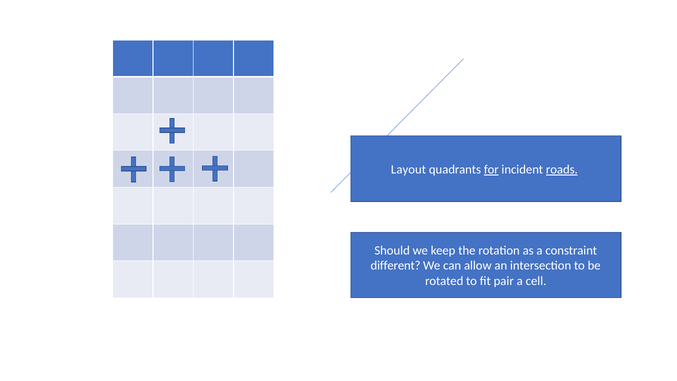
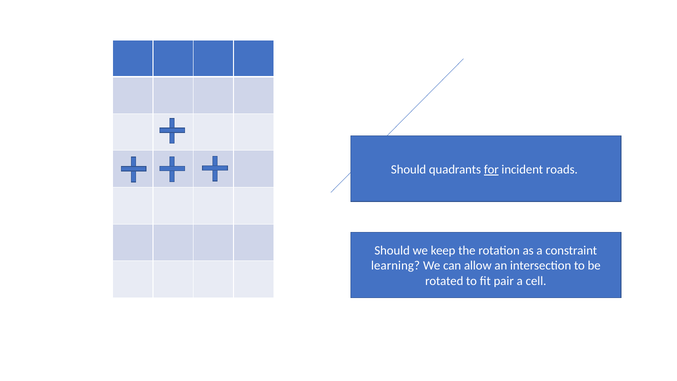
Layout at (409, 169): Layout -> Should
roads underline: present -> none
different: different -> learning
